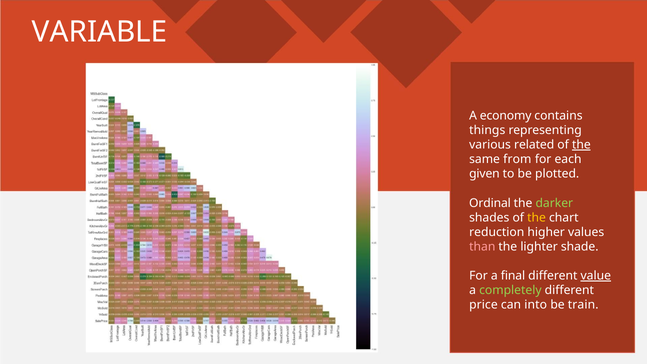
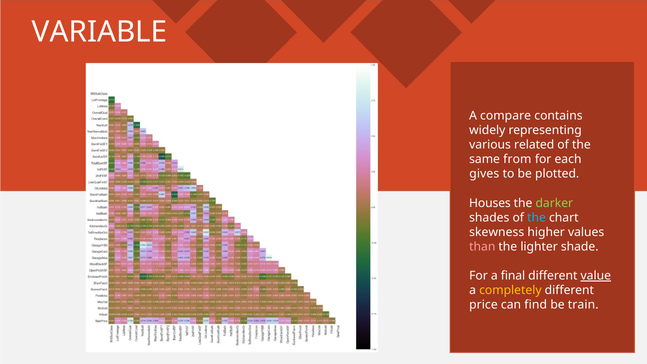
economy: economy -> compare
things: things -> widely
the at (581, 145) underline: present -> none
given: given -> gives
Ordinal: Ordinal -> Houses
the at (536, 218) colour: yellow -> light blue
reduction: reduction -> skewness
completely colour: light green -> yellow
into: into -> find
